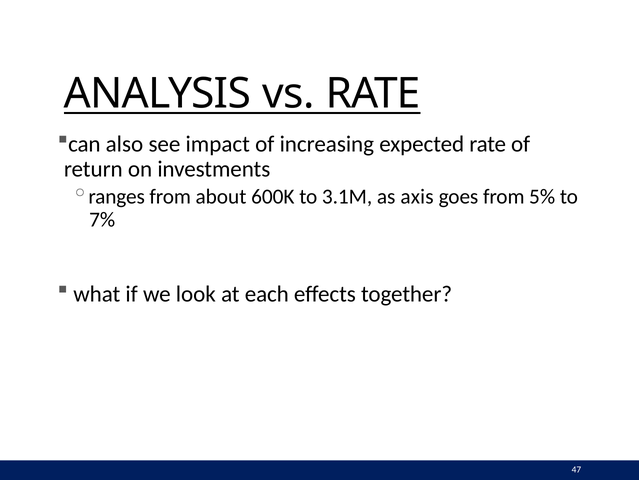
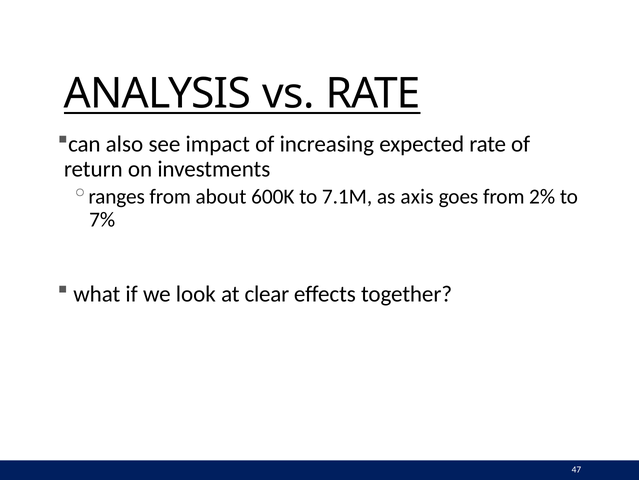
3.1M: 3.1M -> 7.1M
5%: 5% -> 2%
each: each -> clear
